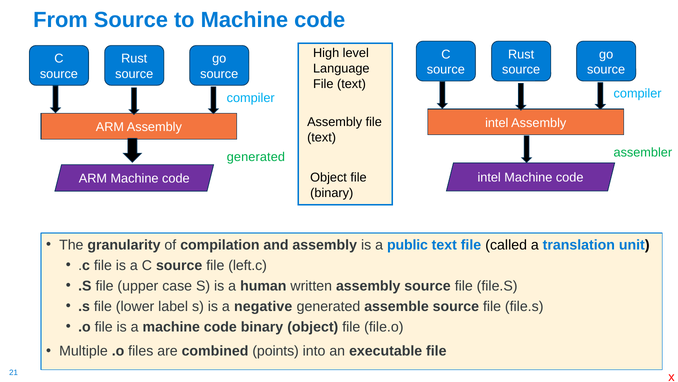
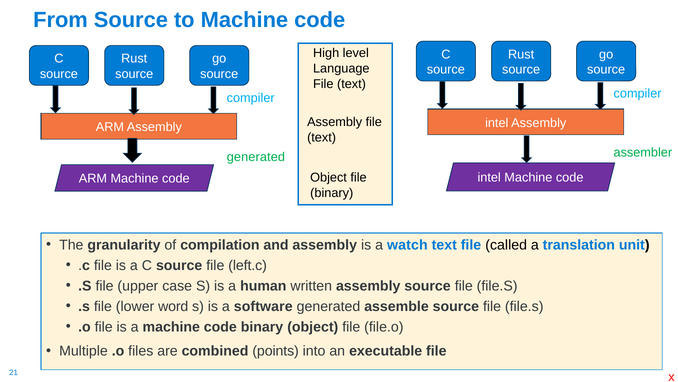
public: public -> watch
label: label -> word
negative: negative -> software
